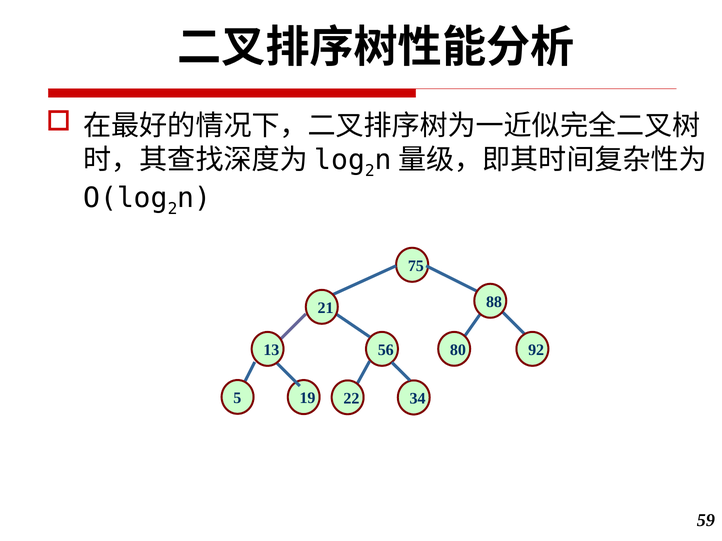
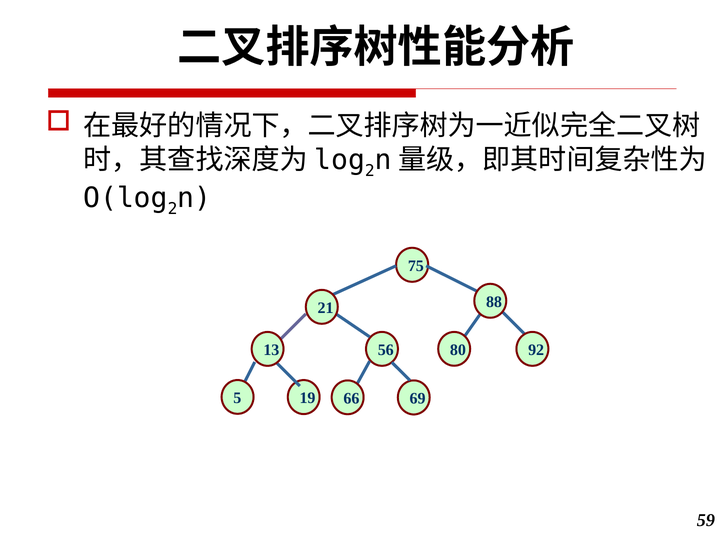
22: 22 -> 66
34: 34 -> 69
